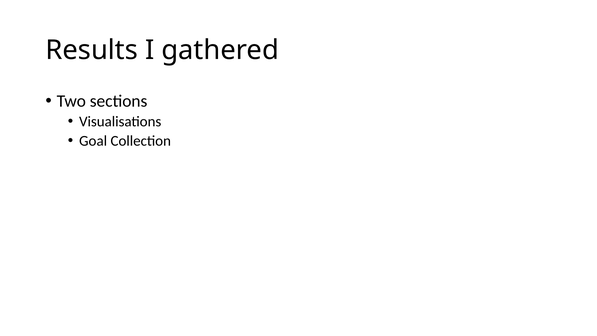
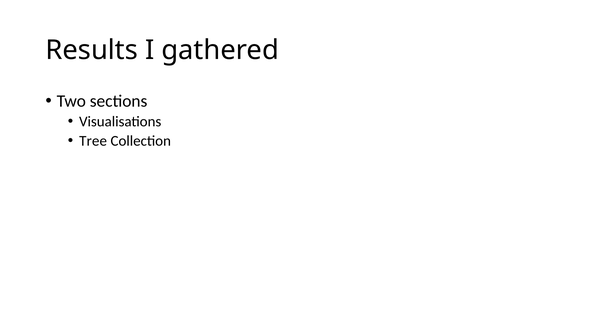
Goal: Goal -> Tree
